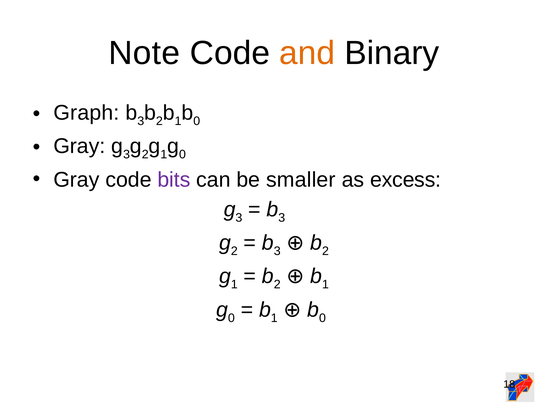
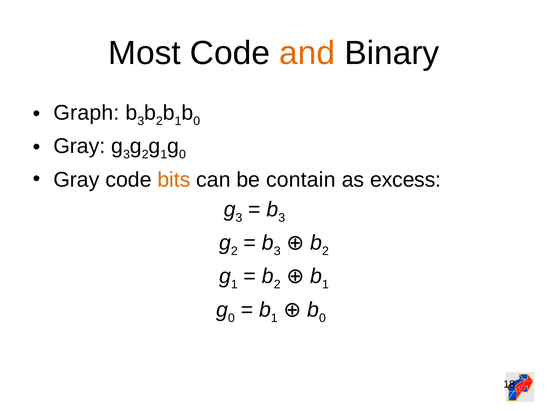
Note: Note -> Most
bits colour: purple -> orange
smaller: smaller -> contain
